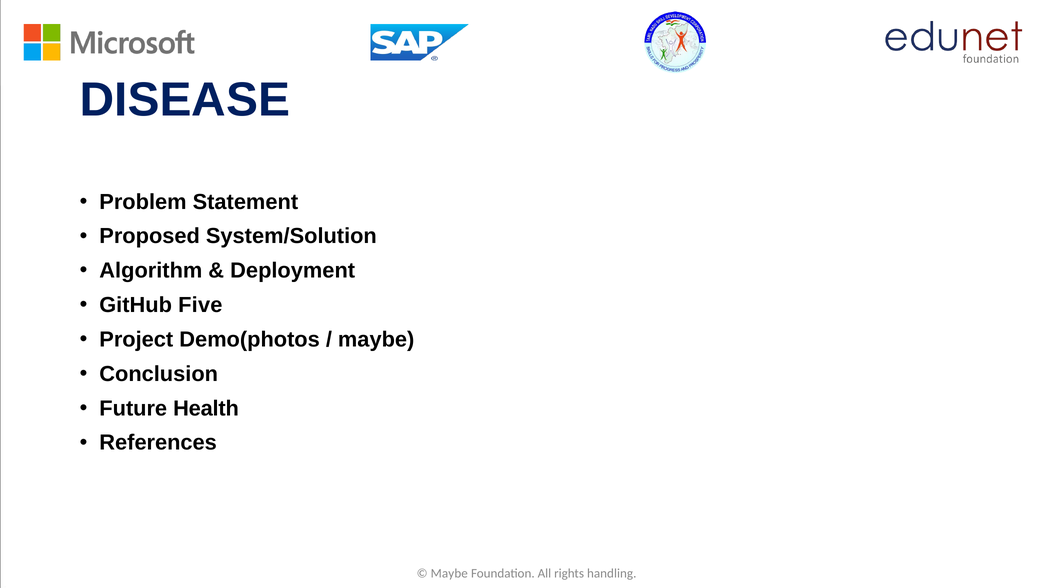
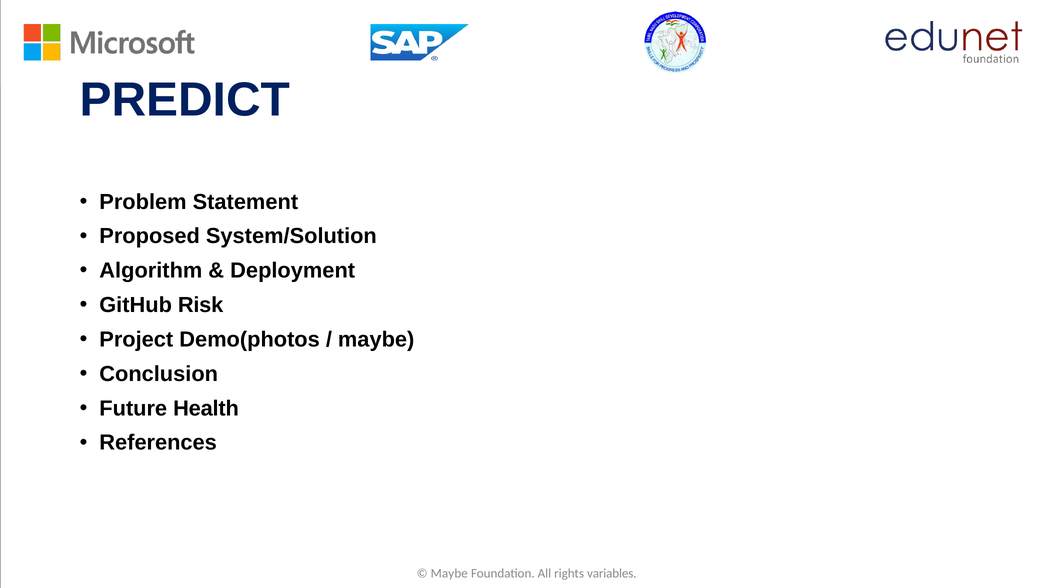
DISEASE: DISEASE -> PREDICT
Five: Five -> Risk
handling: handling -> variables
